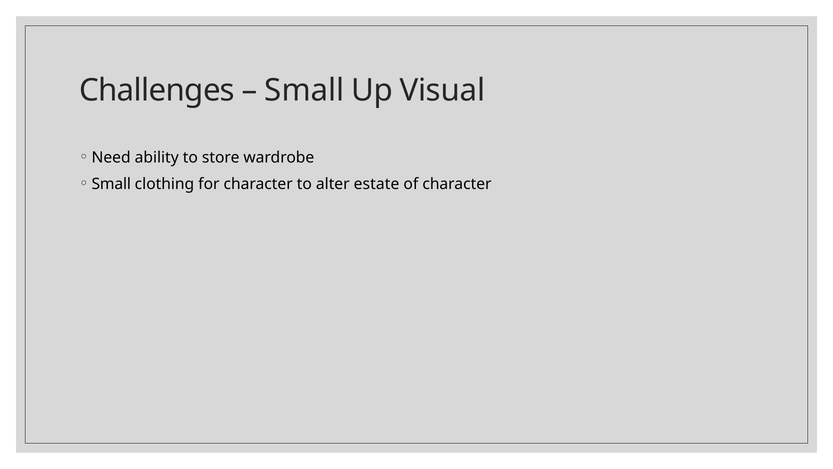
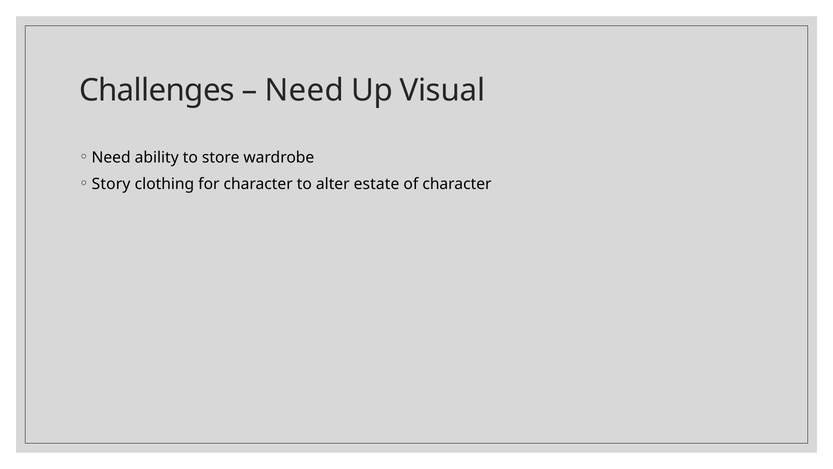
Small at (304, 91): Small -> Need
Small at (111, 184): Small -> Story
